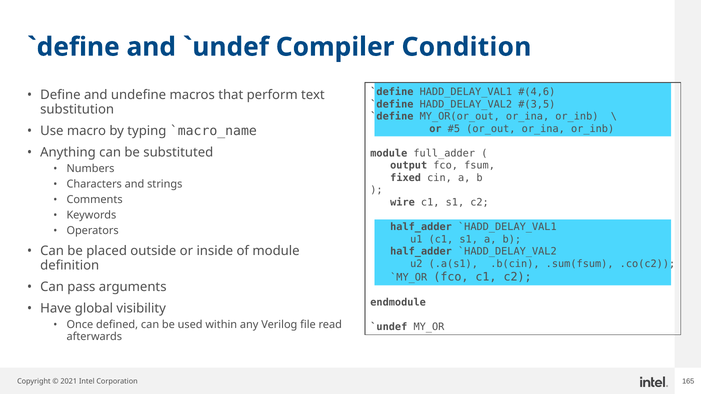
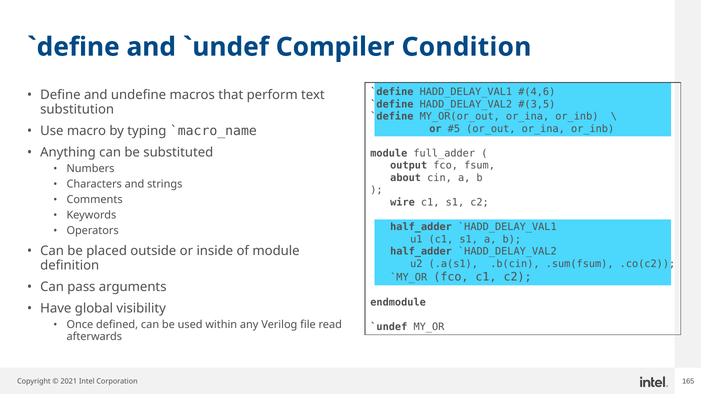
fixed: fixed -> about
